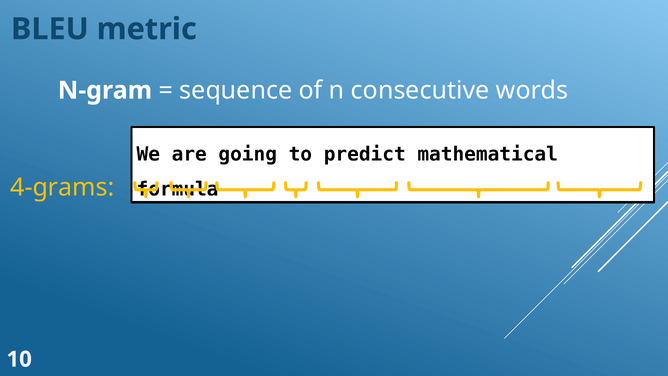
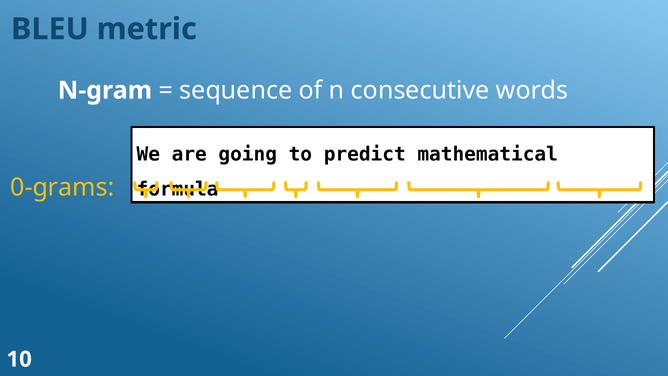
4-grams: 4-grams -> 0-grams
